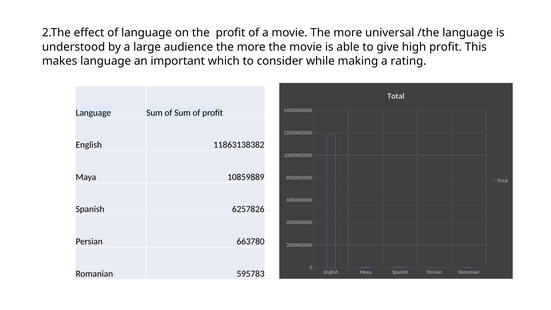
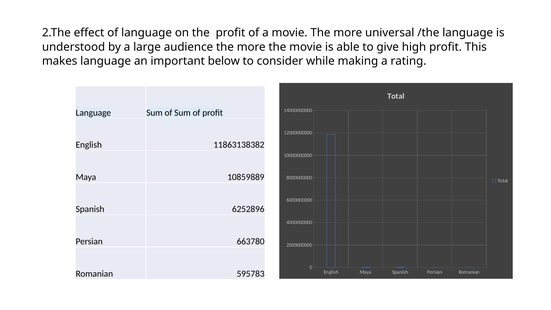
which: which -> below
6257826: 6257826 -> 6252896
